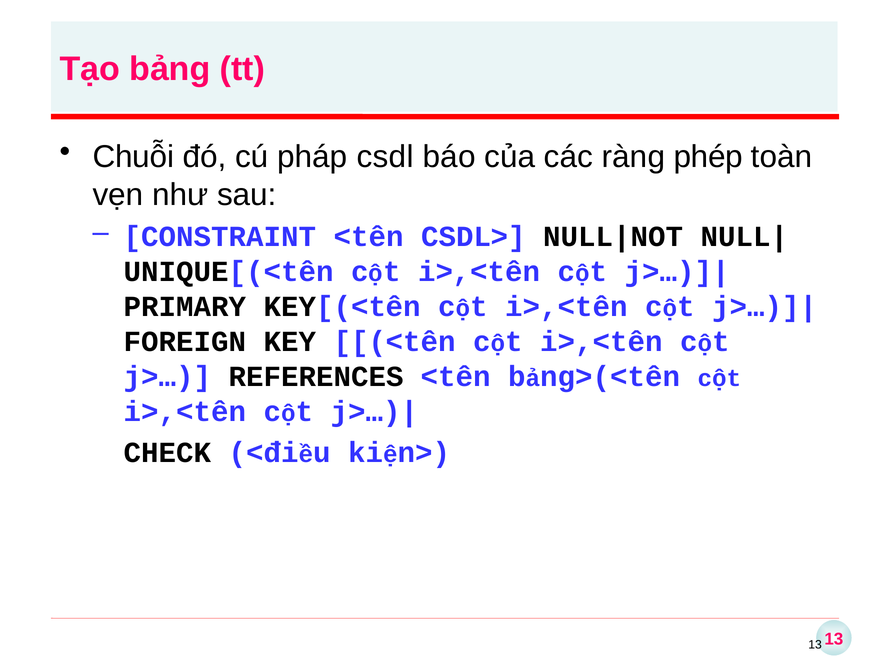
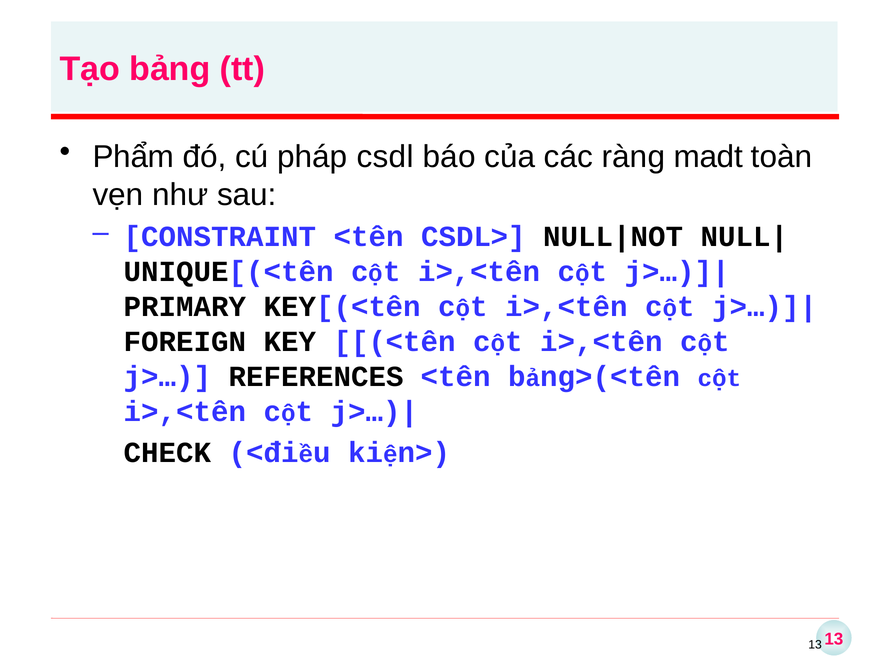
Chuỗi: Chuỗi -> Phẩm
phép: phép -> madt
